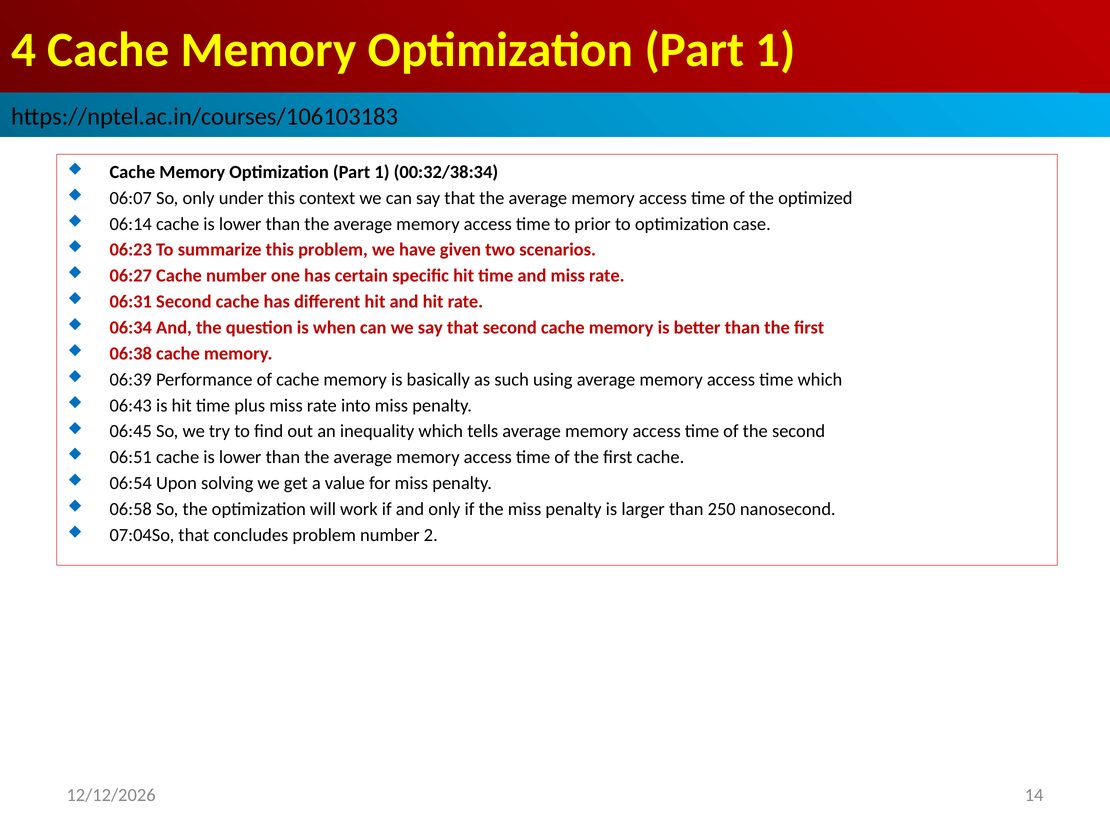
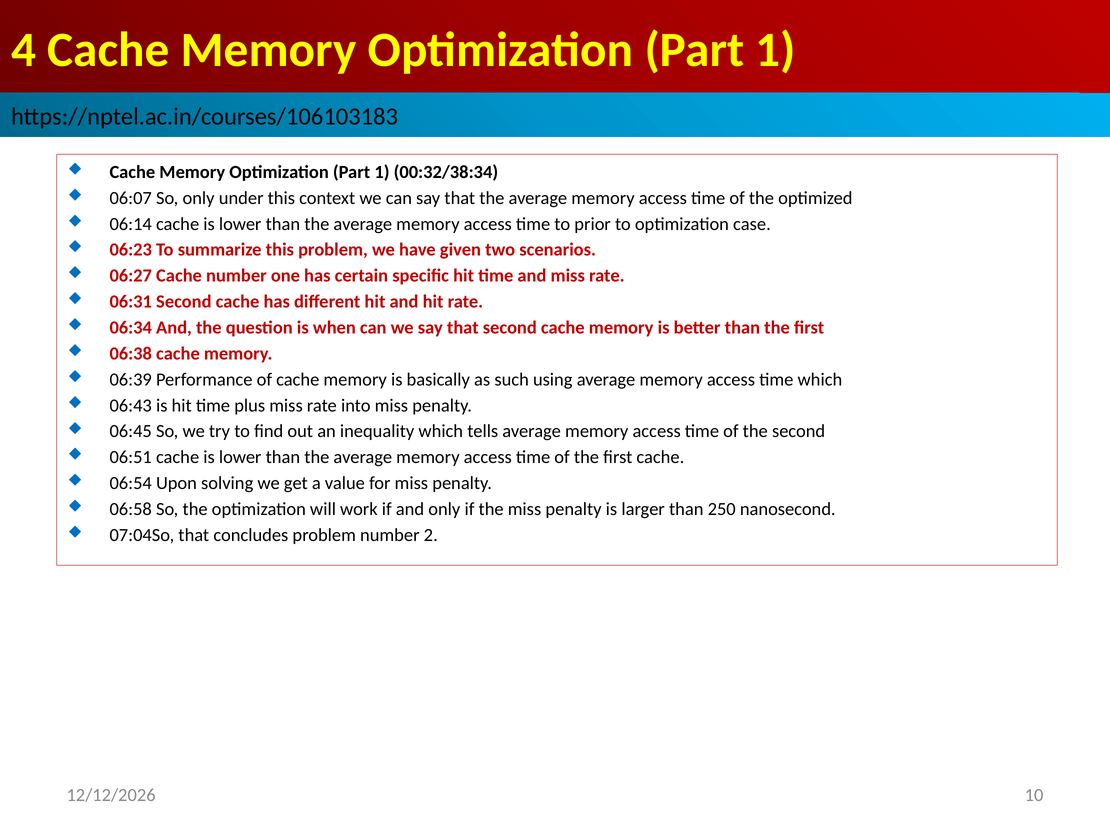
14: 14 -> 10
